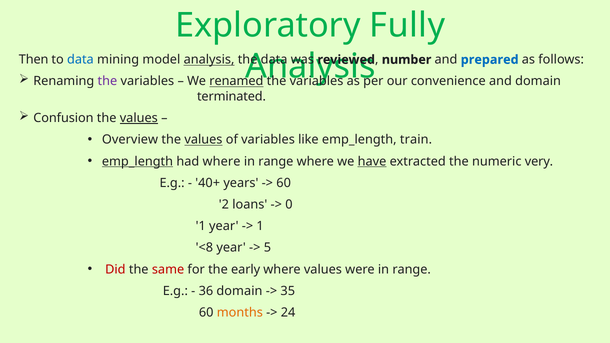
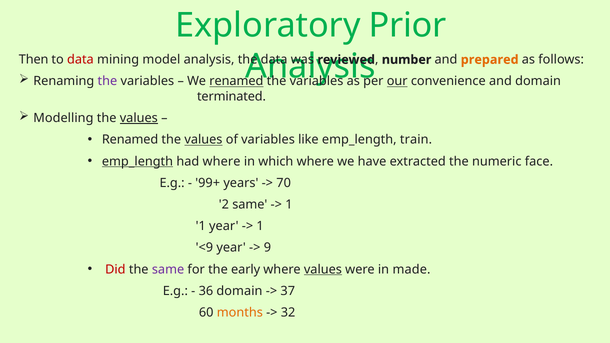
Fully: Fully -> Prior
data at (80, 60) colour: blue -> red
analysis at (209, 60) underline: present -> none
prepared colour: blue -> orange
our underline: none -> present
Confusion: Confusion -> Modelling
Overview at (130, 140): Overview -> Renamed
range at (276, 161): range -> which
have underline: present -> none
very: very -> face
40+: 40+ -> 99+
60 at (284, 183): 60 -> 70
2 loans: loans -> same
0 at (289, 205): 0 -> 1
<8: <8 -> <9
5: 5 -> 9
same at (168, 269) colour: red -> purple
values at (323, 269) underline: none -> present
were in range: range -> made
35: 35 -> 37
24: 24 -> 32
